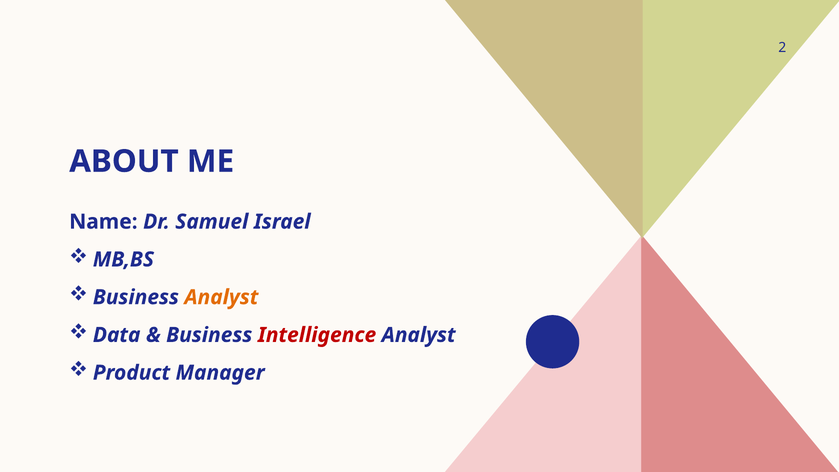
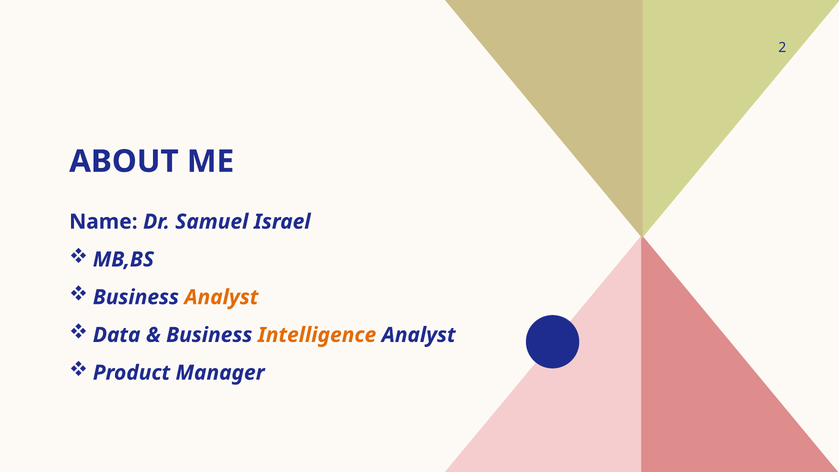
Intelligence colour: red -> orange
